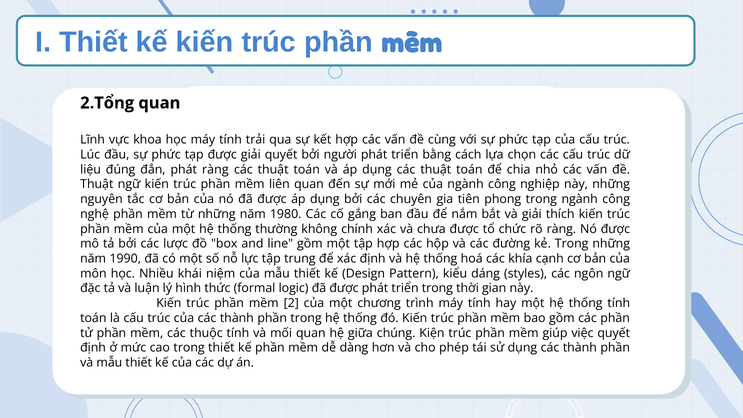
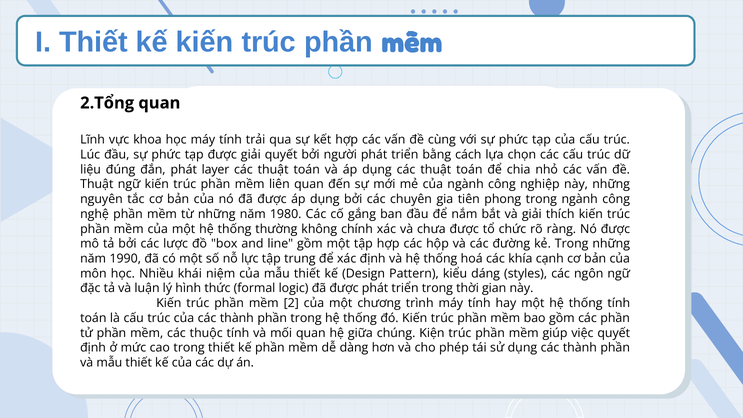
phát ràng: ràng -> layer
